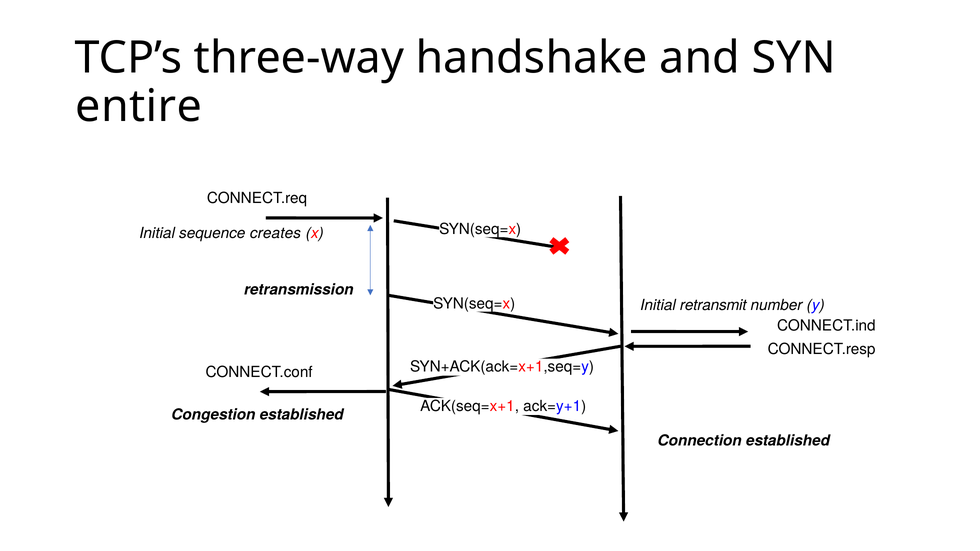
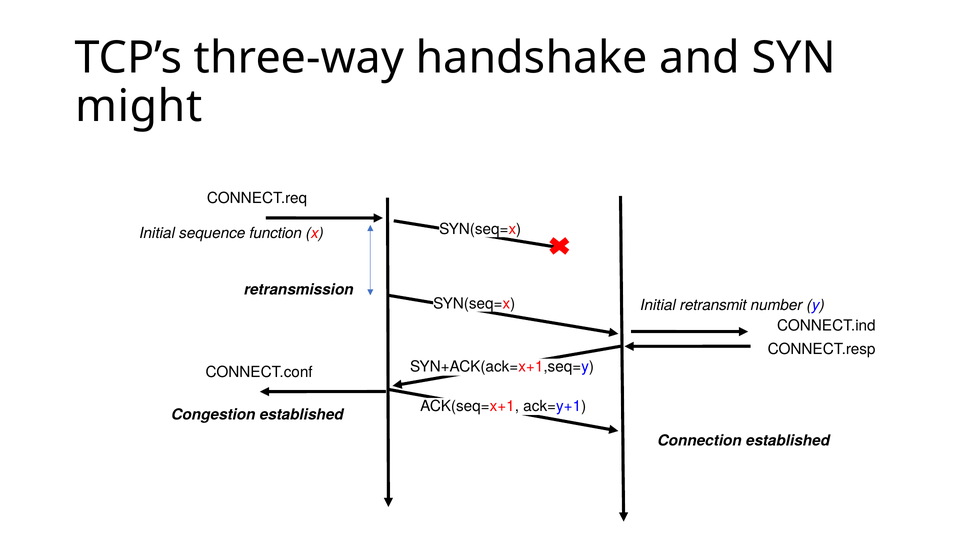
entire: entire -> might
creates: creates -> function
